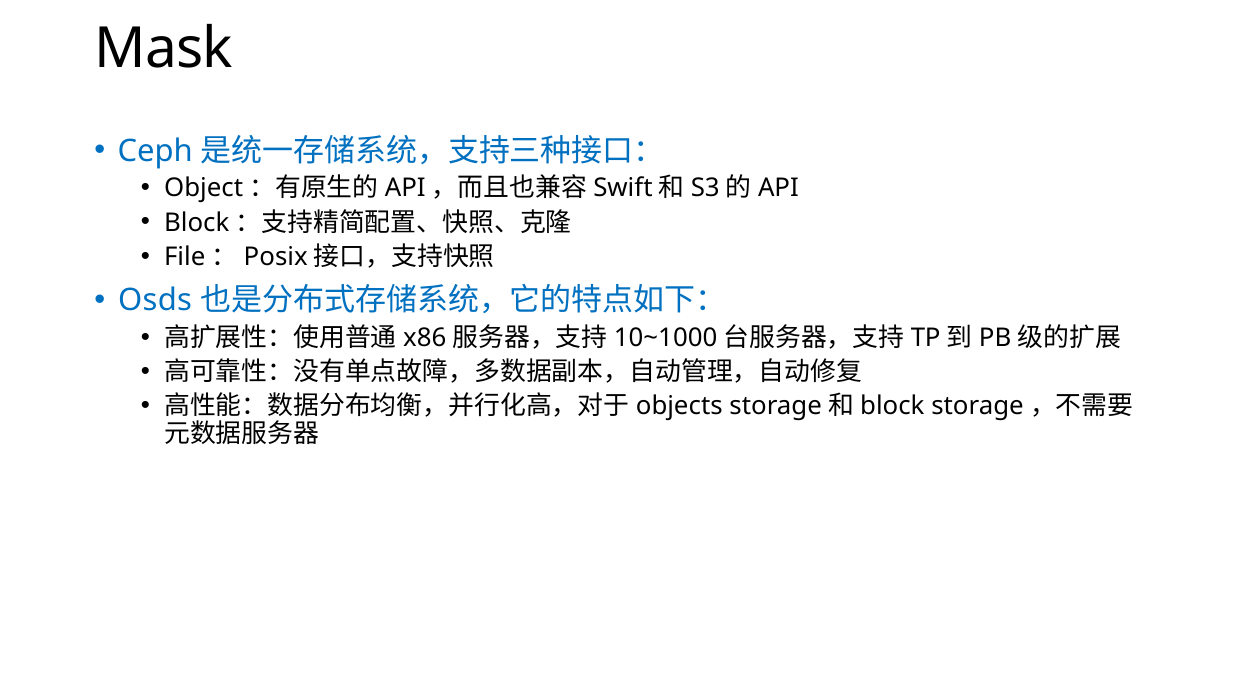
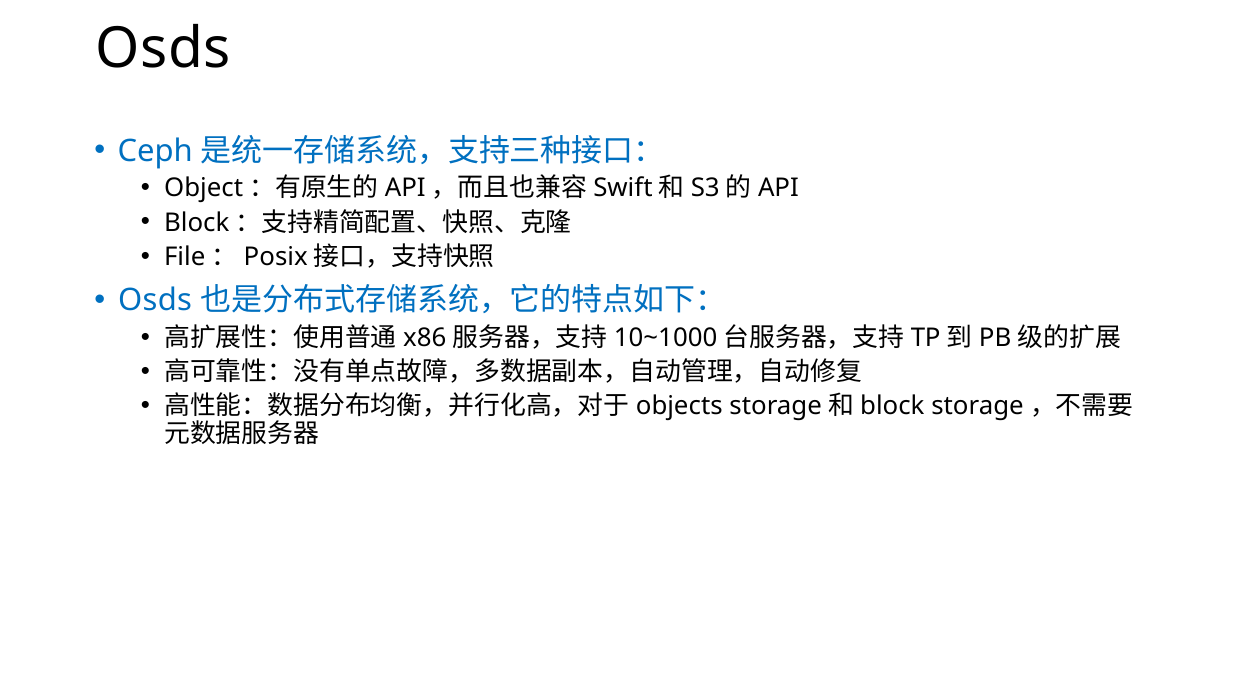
Mask at (164, 49): Mask -> Osds
